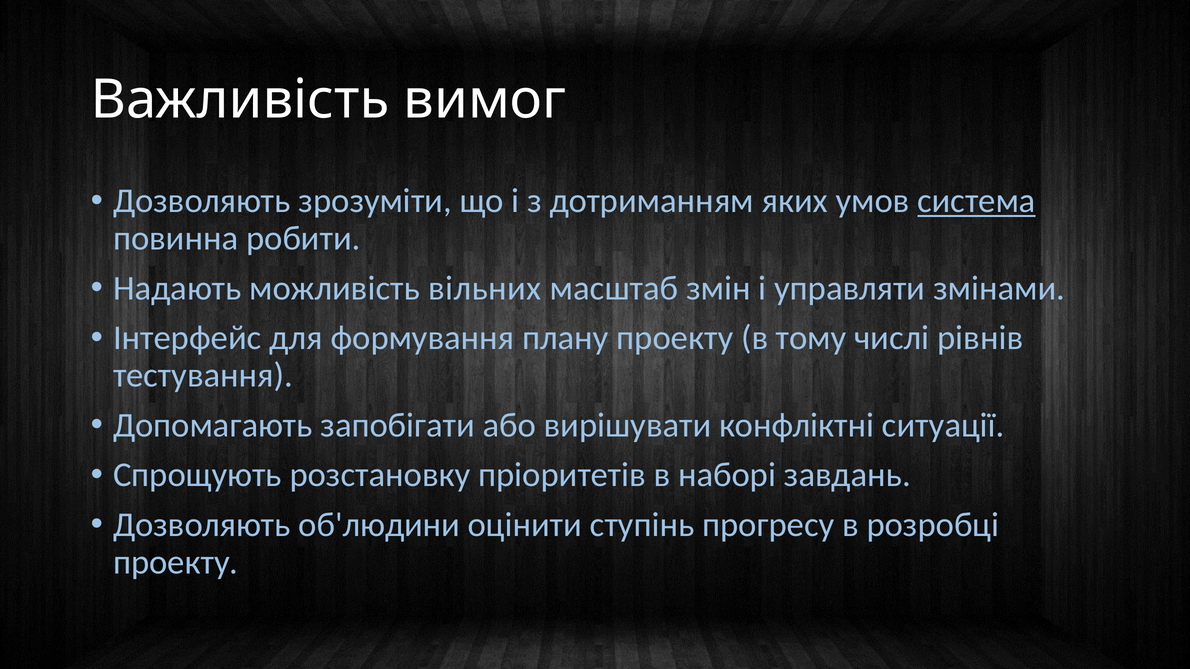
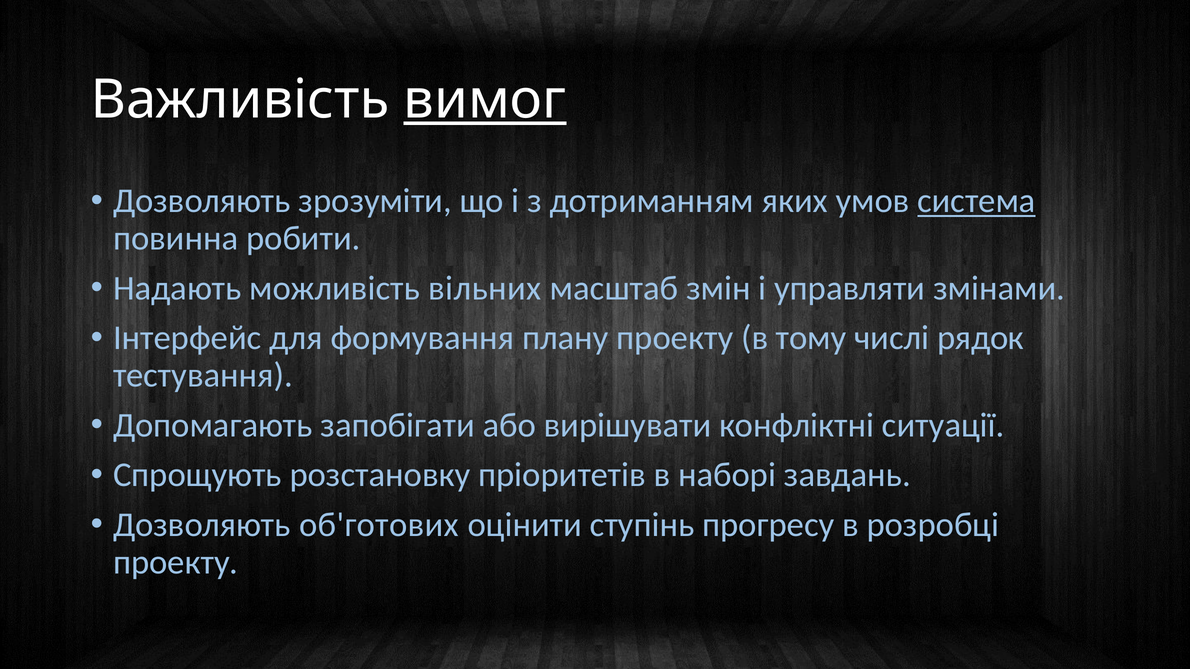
вимог underline: none -> present
рівнів: рівнів -> рядок
об'людини: об'людини -> об'готових
